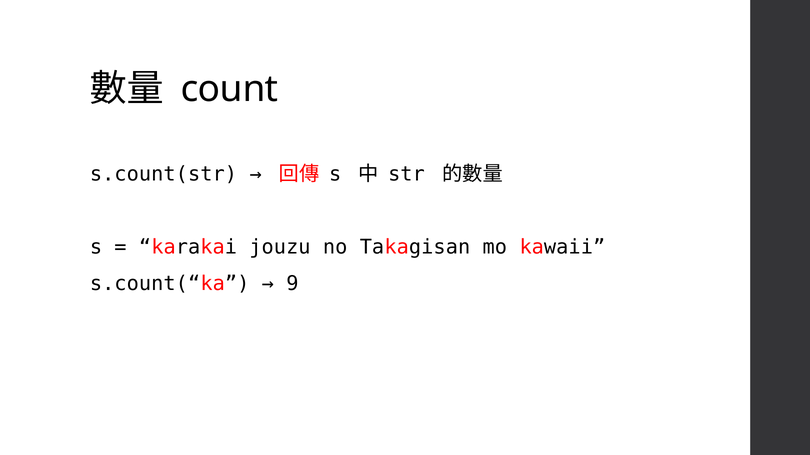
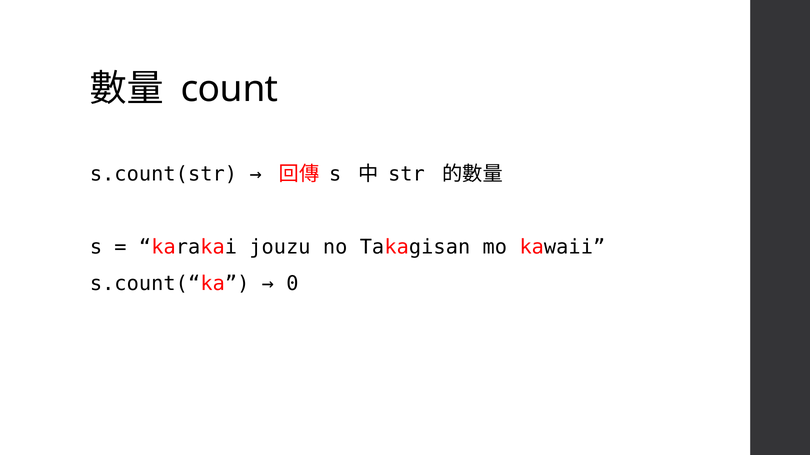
9: 9 -> 0
